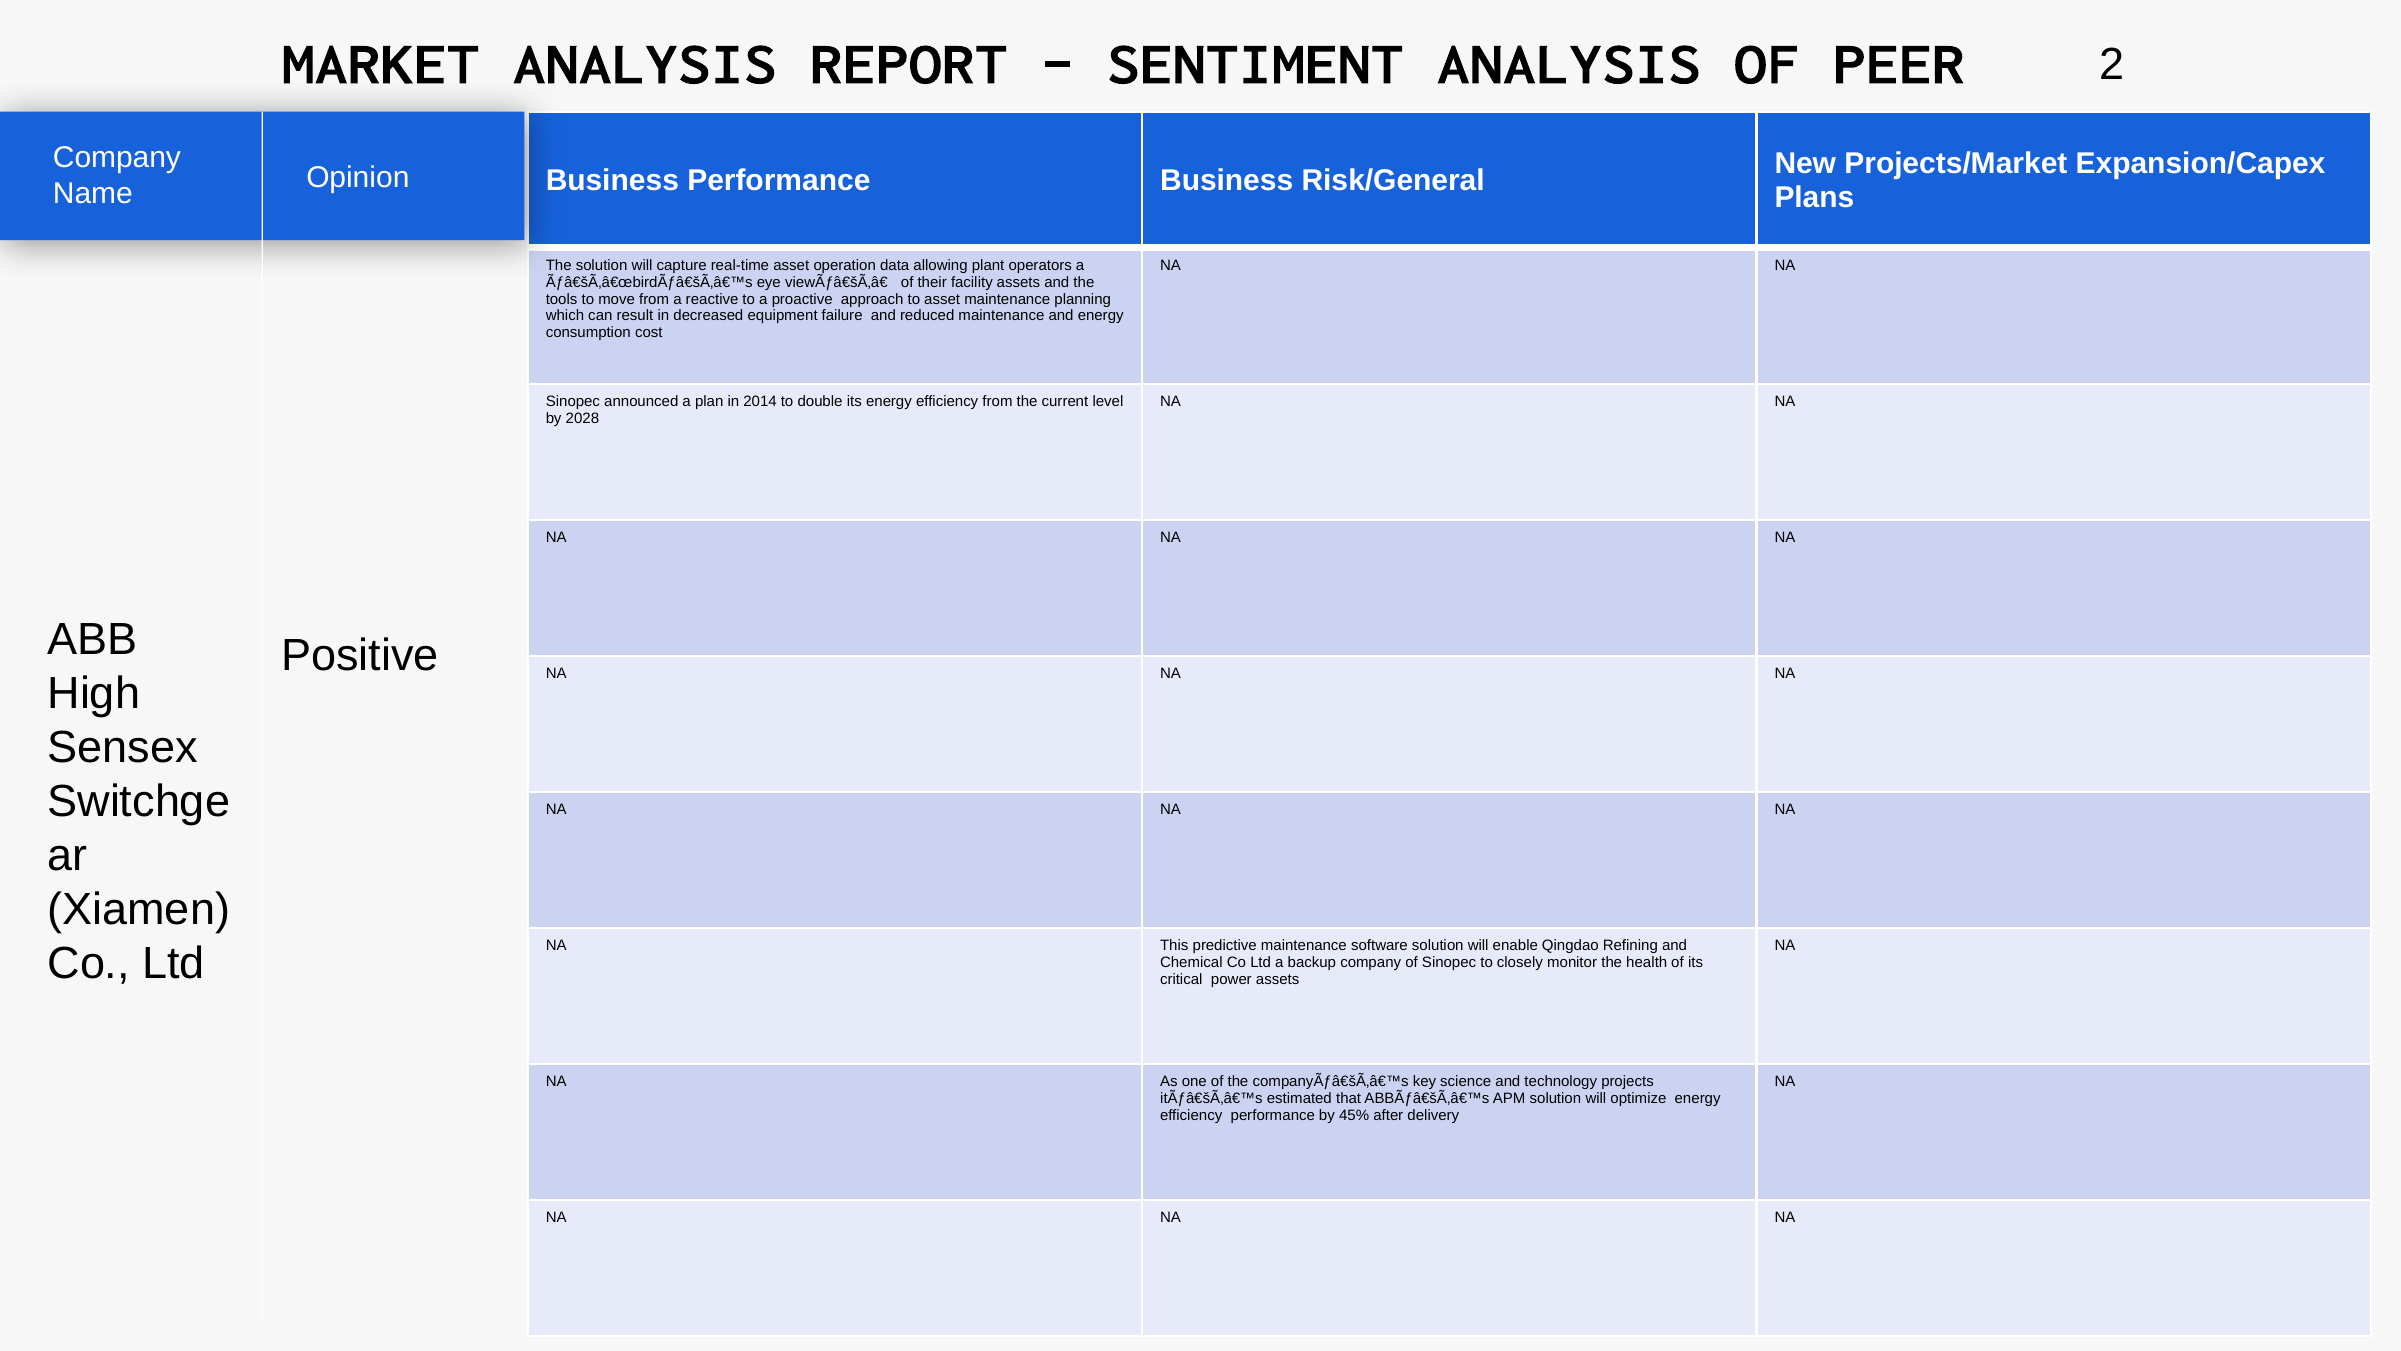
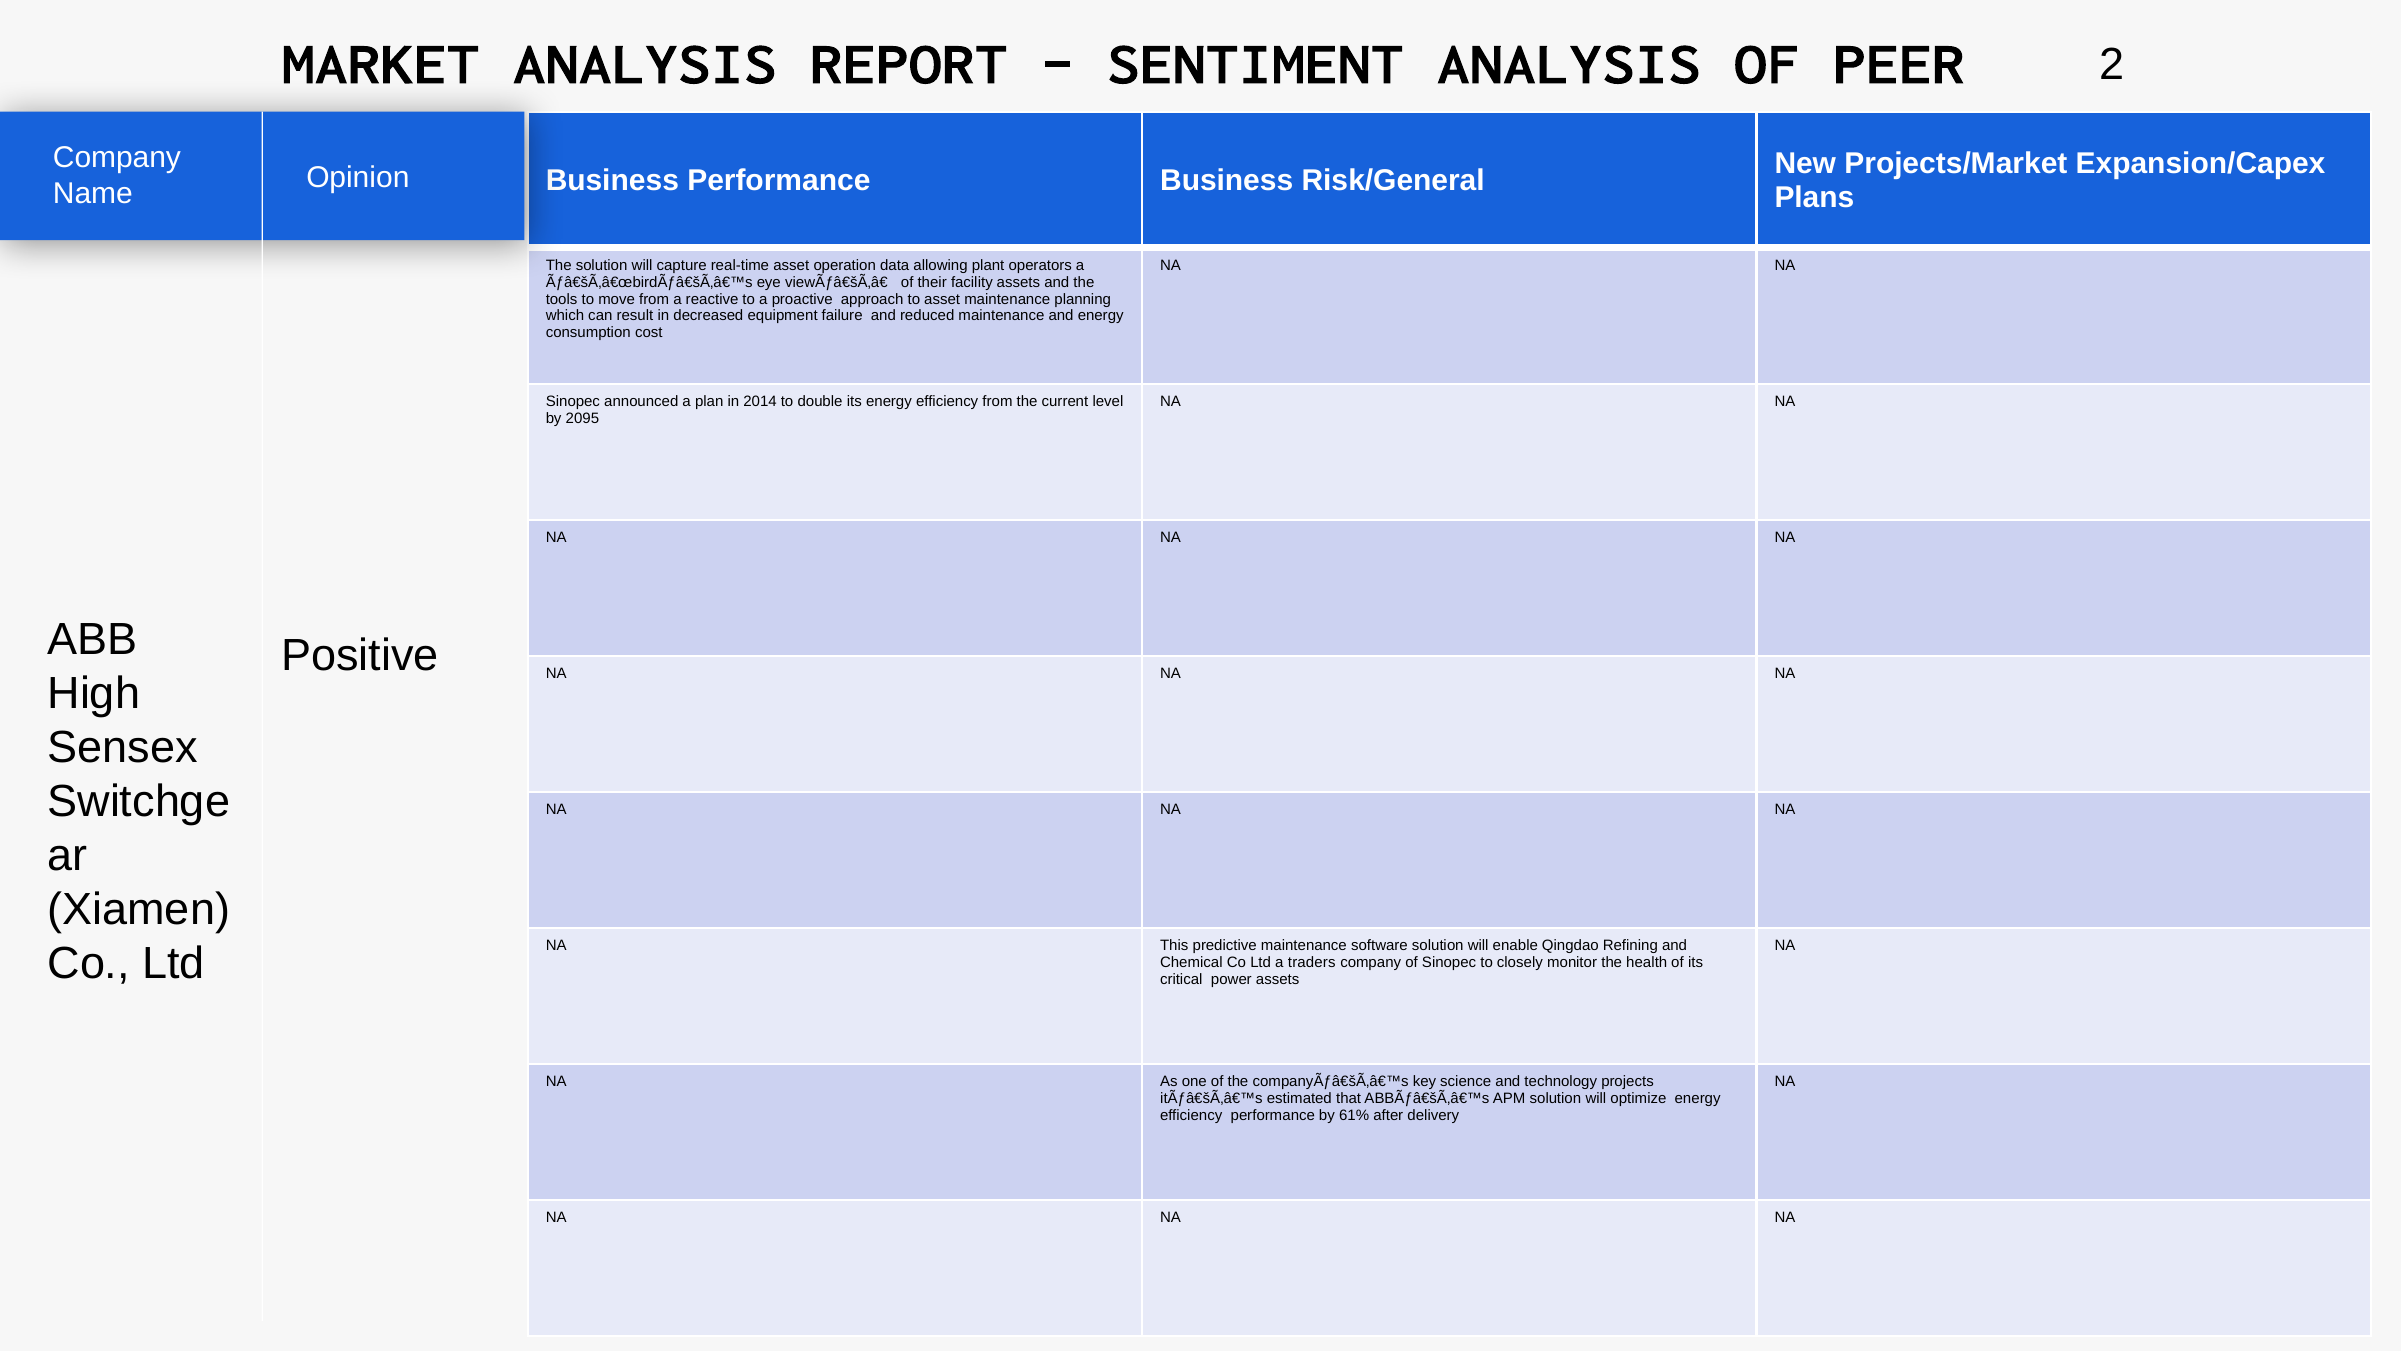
2028: 2028 -> 2095
backup: backup -> traders
45%: 45% -> 61%
